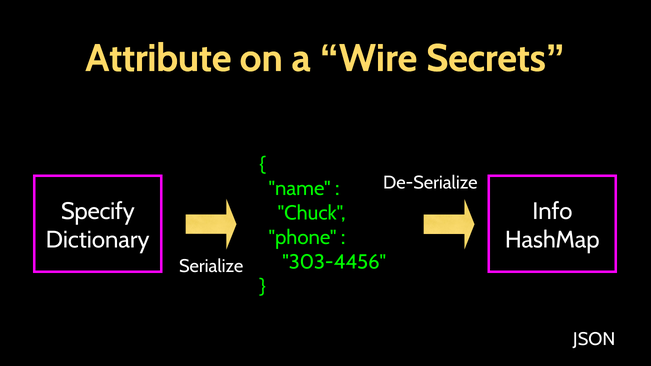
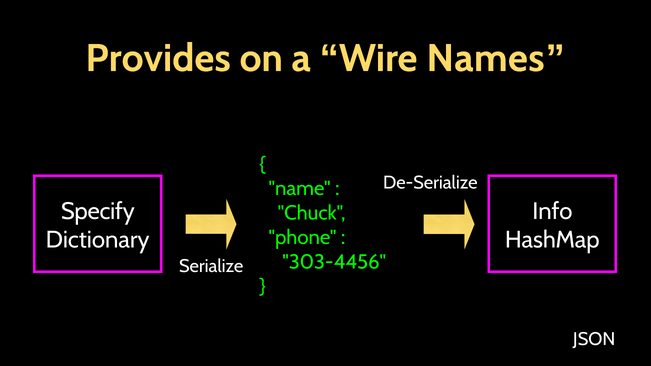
Attribute: Attribute -> Provides
Secrets: Secrets -> Names
